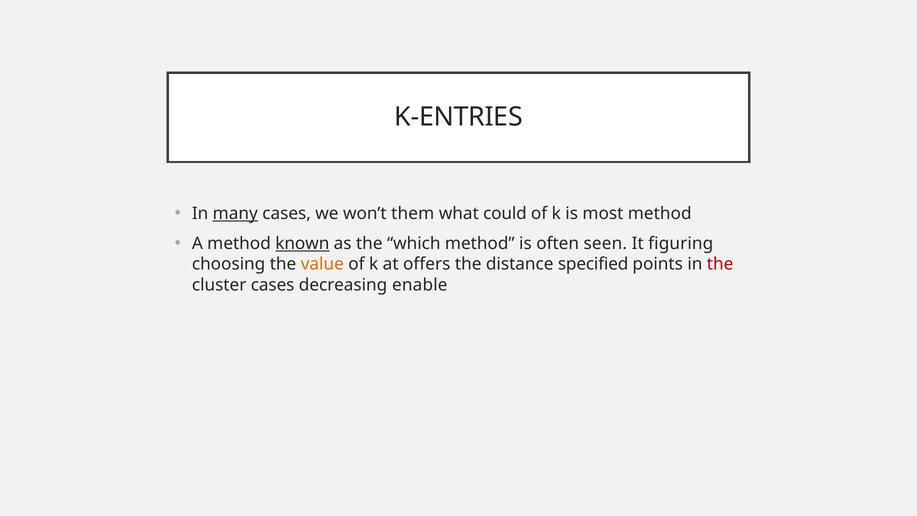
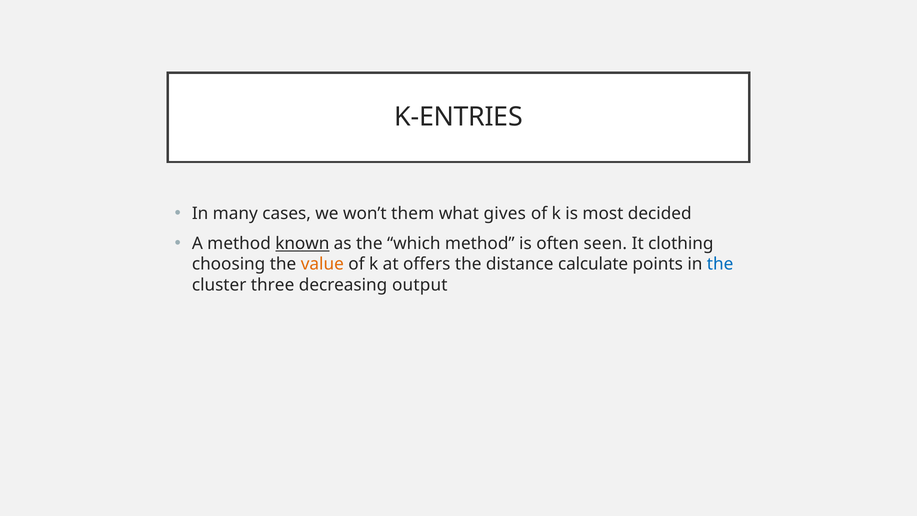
many underline: present -> none
could: could -> gives
most method: method -> decided
figuring: figuring -> clothing
specified: specified -> calculate
the at (720, 264) colour: red -> blue
cluster cases: cases -> three
enable: enable -> output
